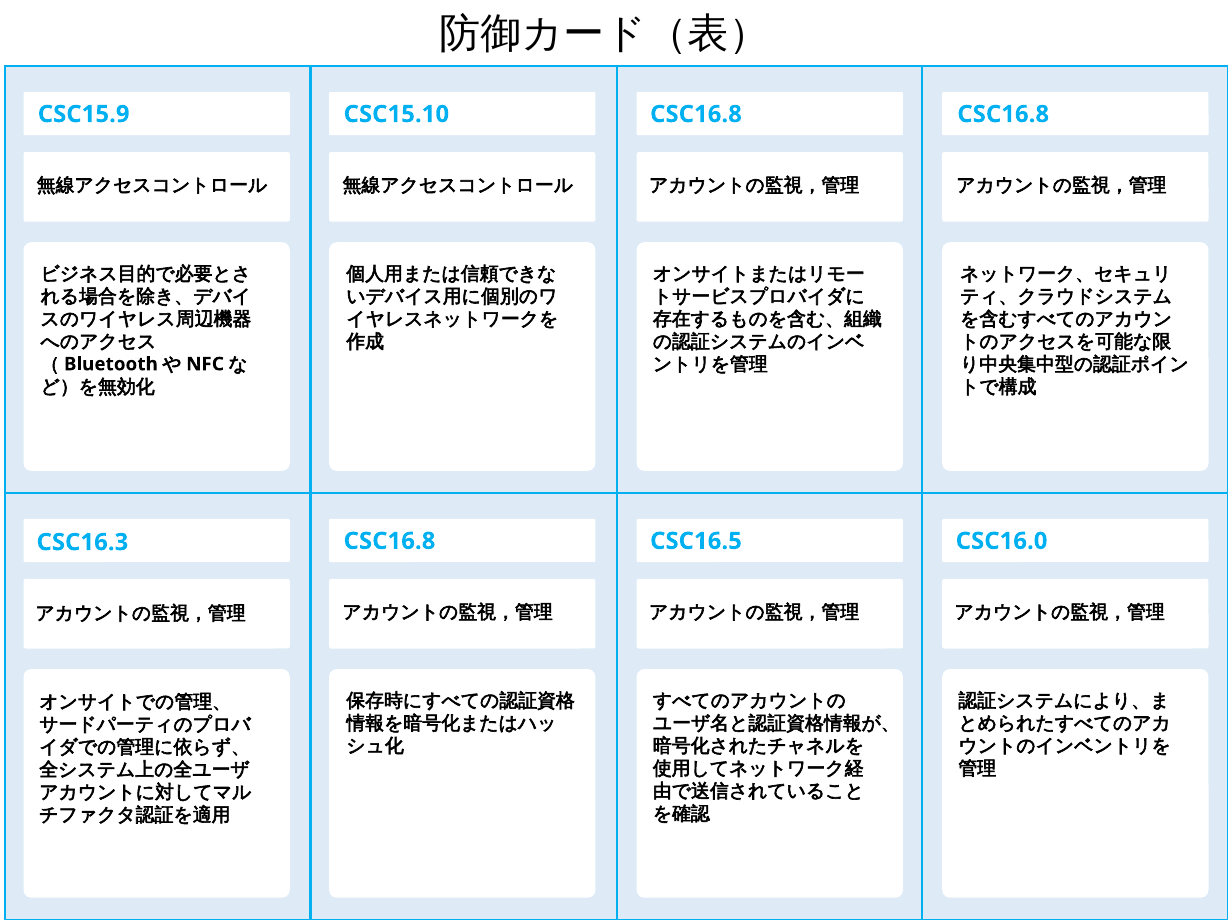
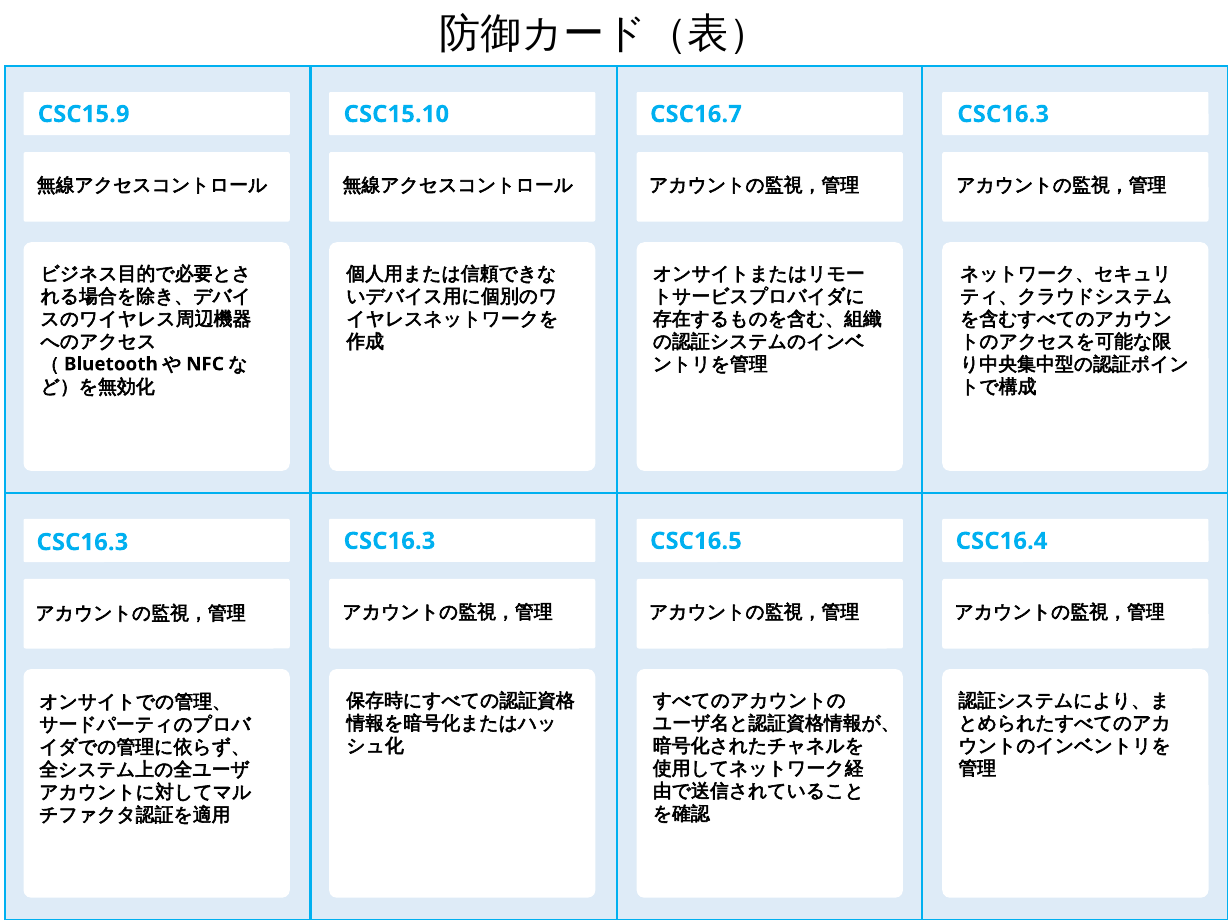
CSC16.8 at (696, 114): CSC16.8 -> CSC16.7
CSC16.8 at (1003, 114): CSC16.8 -> CSC16.3
CSC16.8 at (389, 541): CSC16.8 -> CSC16.3
CSC16.0: CSC16.0 -> CSC16.4
